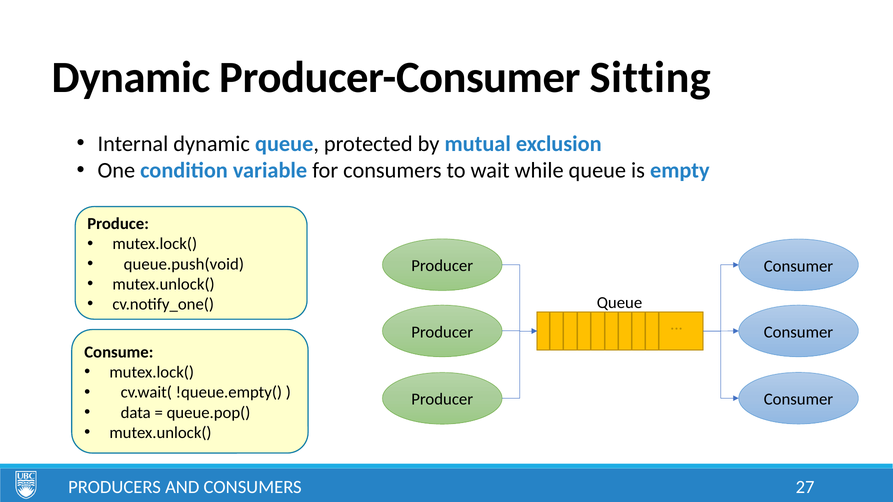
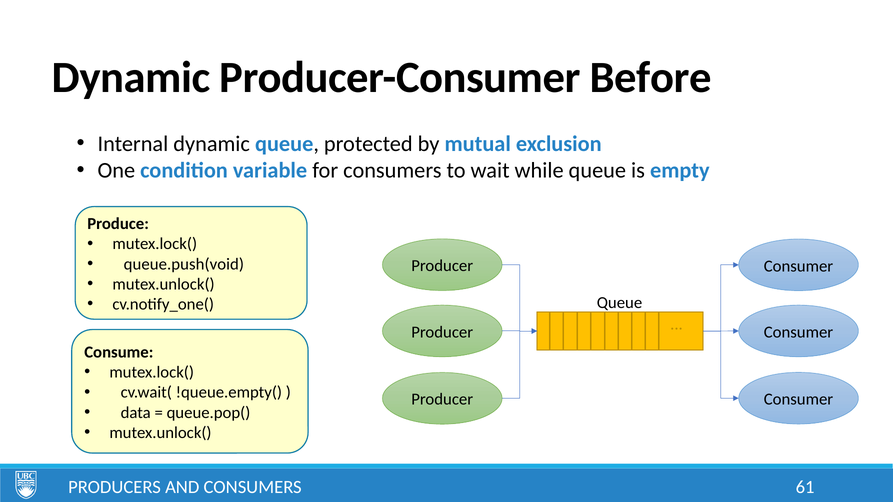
Sitting: Sitting -> Before
27: 27 -> 61
